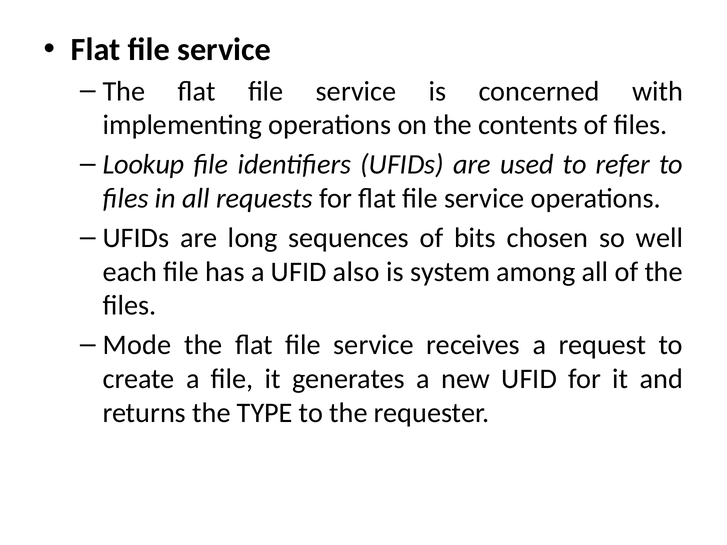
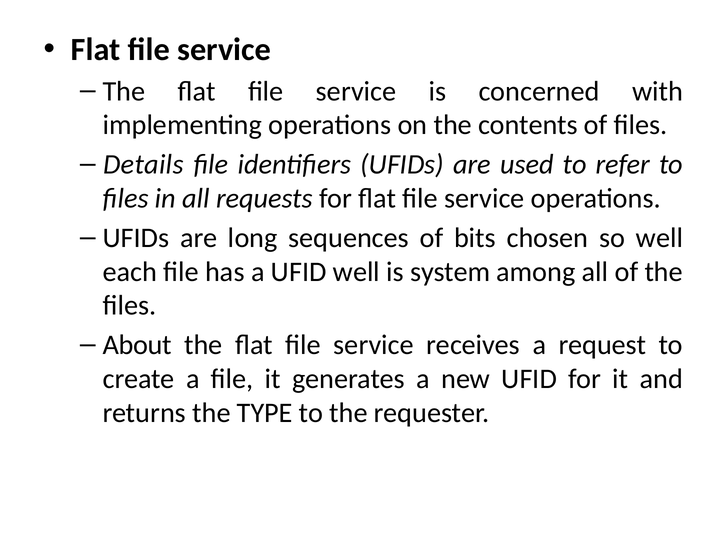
Lookup: Lookup -> Details
UFID also: also -> well
Mode: Mode -> About
